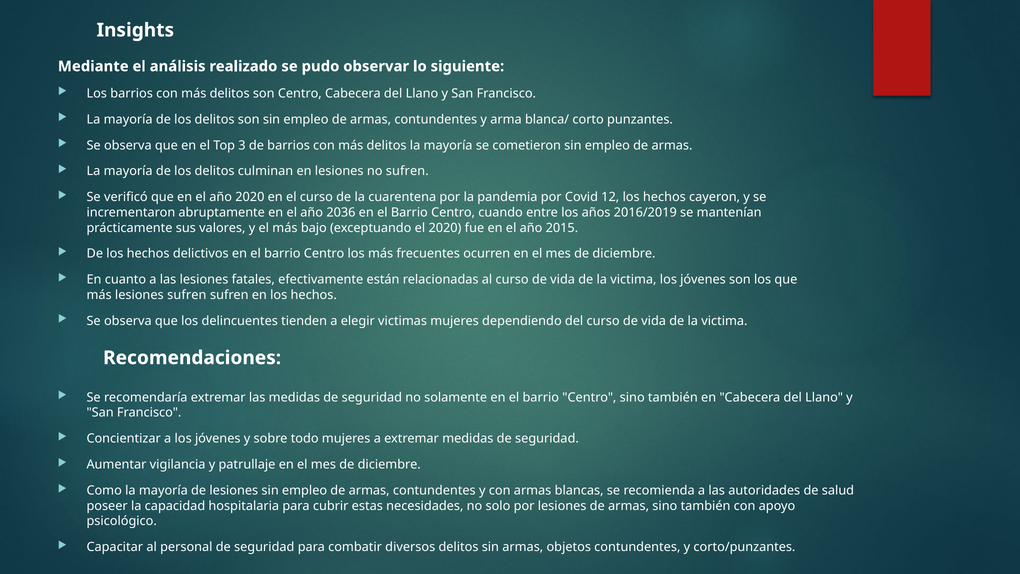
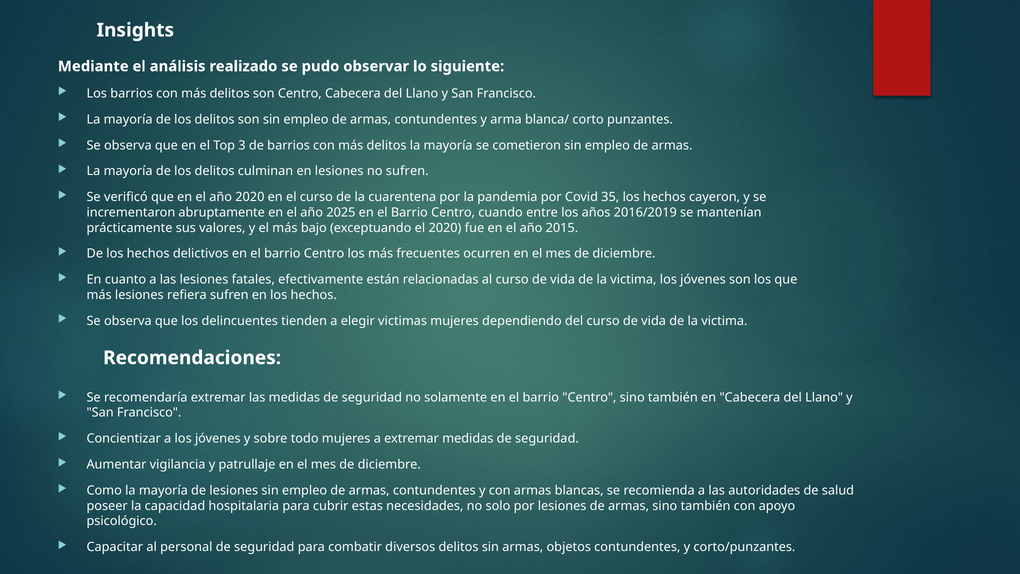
12: 12 -> 35
2036: 2036 -> 2025
lesiones sufren: sufren -> refiera
